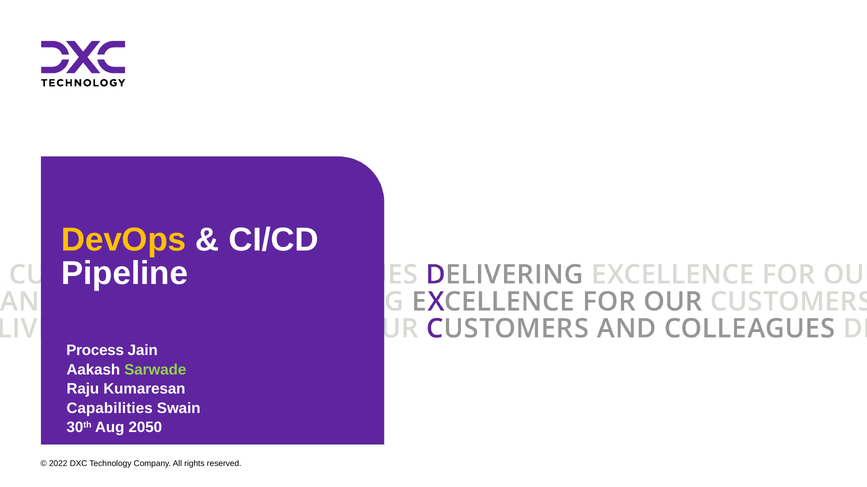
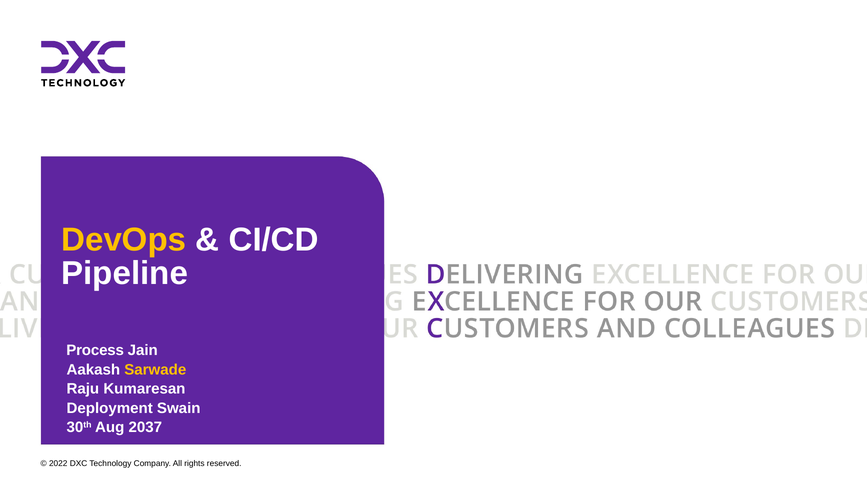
Sarwade colour: light green -> yellow
Capabilities: Capabilities -> Deployment
2050: 2050 -> 2037
